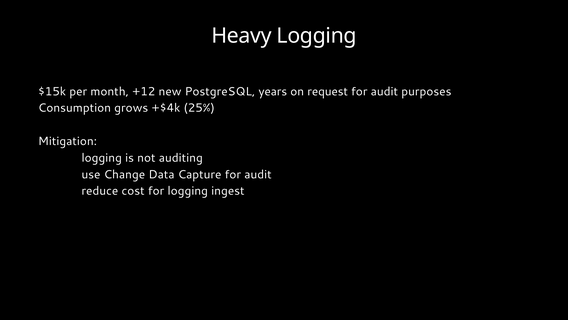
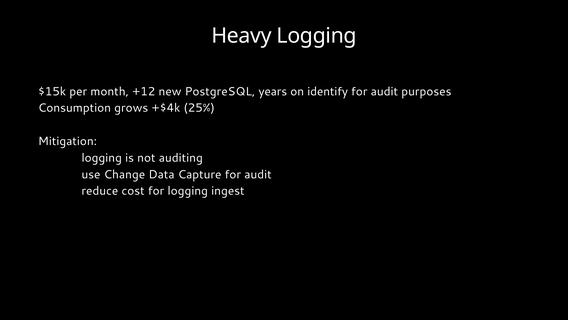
request: request -> identify
